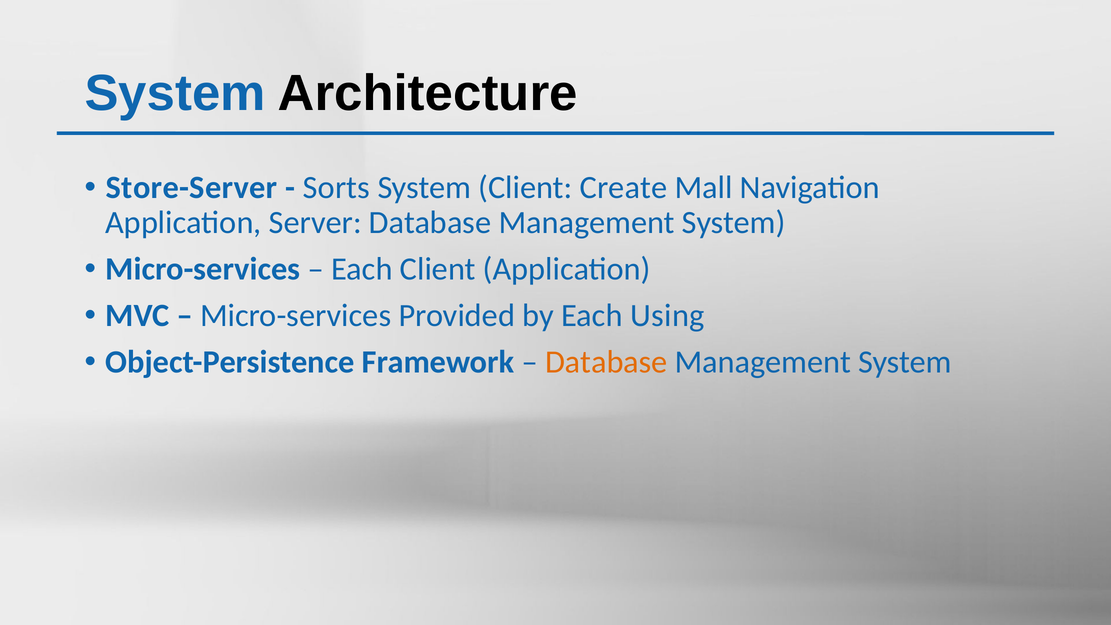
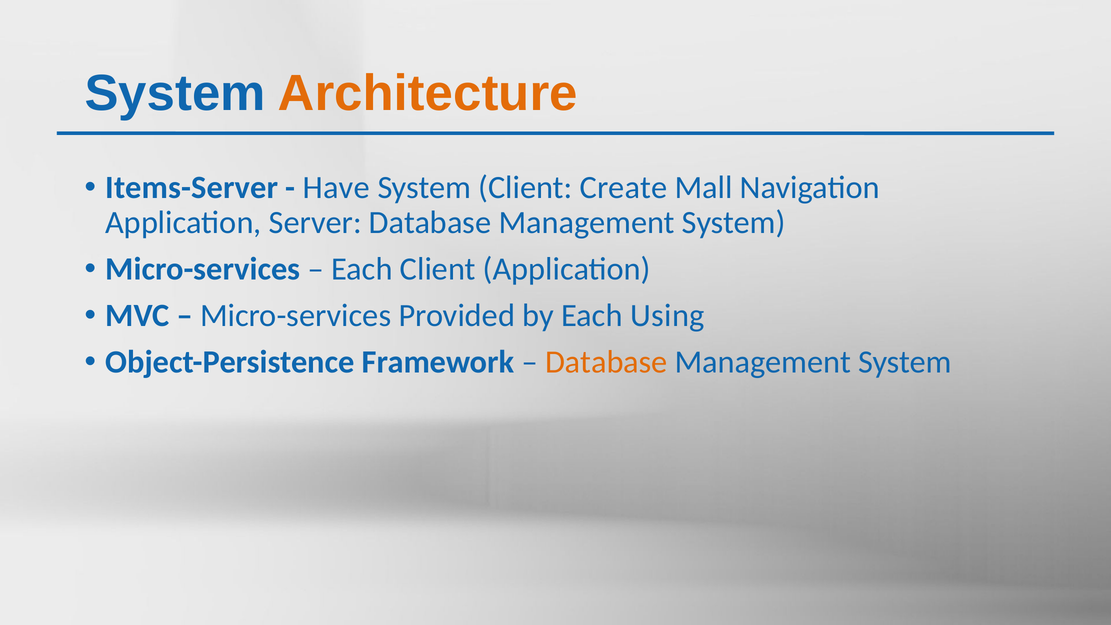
Architecture colour: black -> orange
Store-Server: Store-Server -> Items-Server
Sorts: Sorts -> Have
